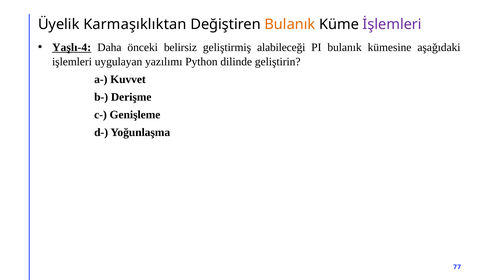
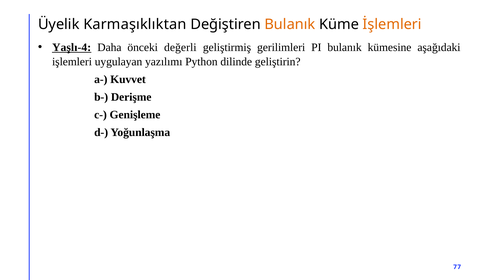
İşlemleri colour: purple -> orange
belirsiz: belirsiz -> değerli
alabileceği: alabileceği -> gerilimleri
